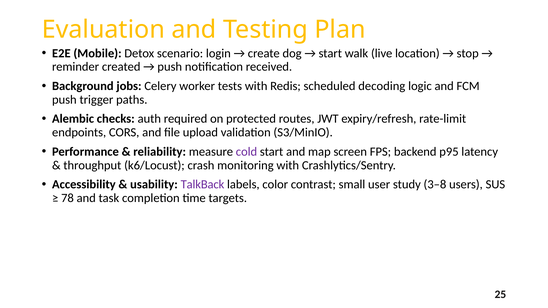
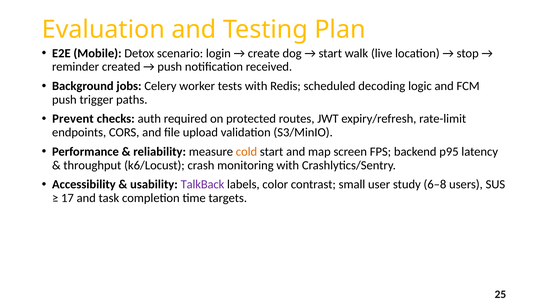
Alembic: Alembic -> Prevent
cold colour: purple -> orange
3–8: 3–8 -> 6–8
78: 78 -> 17
